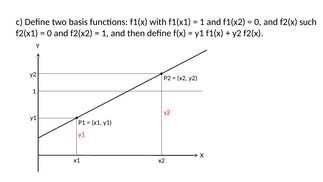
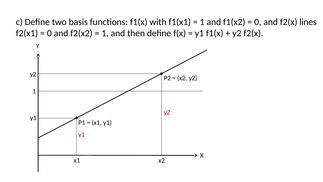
such: such -> lines
